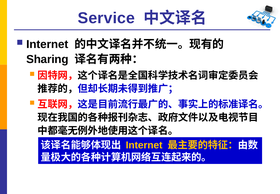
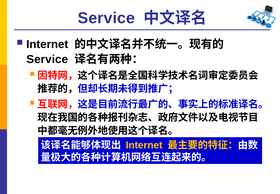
Sharing at (47, 59): Sharing -> Service
